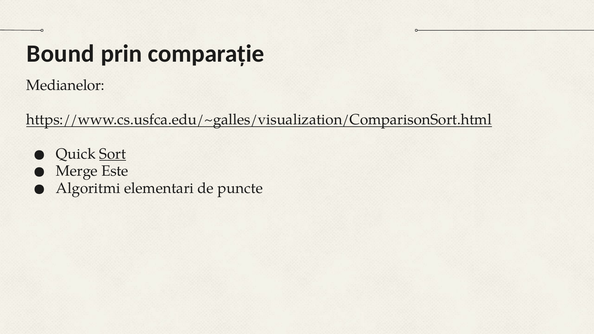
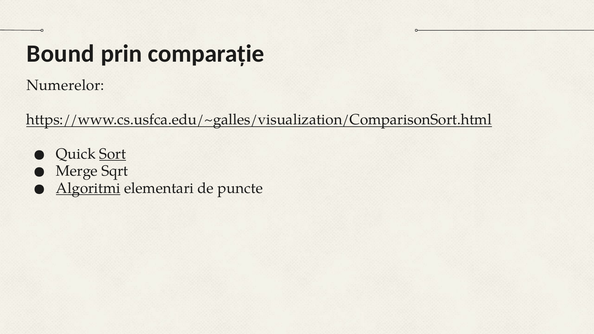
Medianelor: Medianelor -> Numerelor
Este: Este -> Sqrt
Algoritmi underline: none -> present
